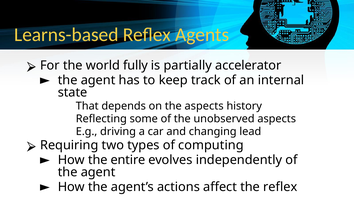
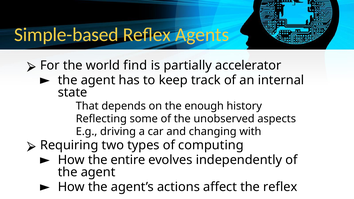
Learns-based: Learns-based -> Simple-based
fully: fully -> find
the aspects: aspects -> enough
lead: lead -> with
